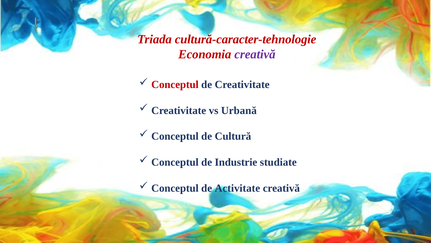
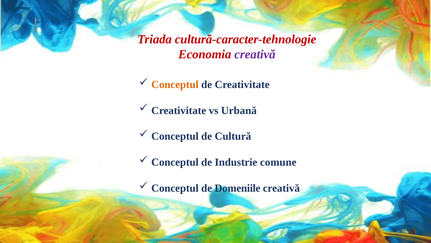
Conceptul at (175, 84) colour: red -> orange
studiate: studiate -> comune
Activitate: Activitate -> Domeniile
